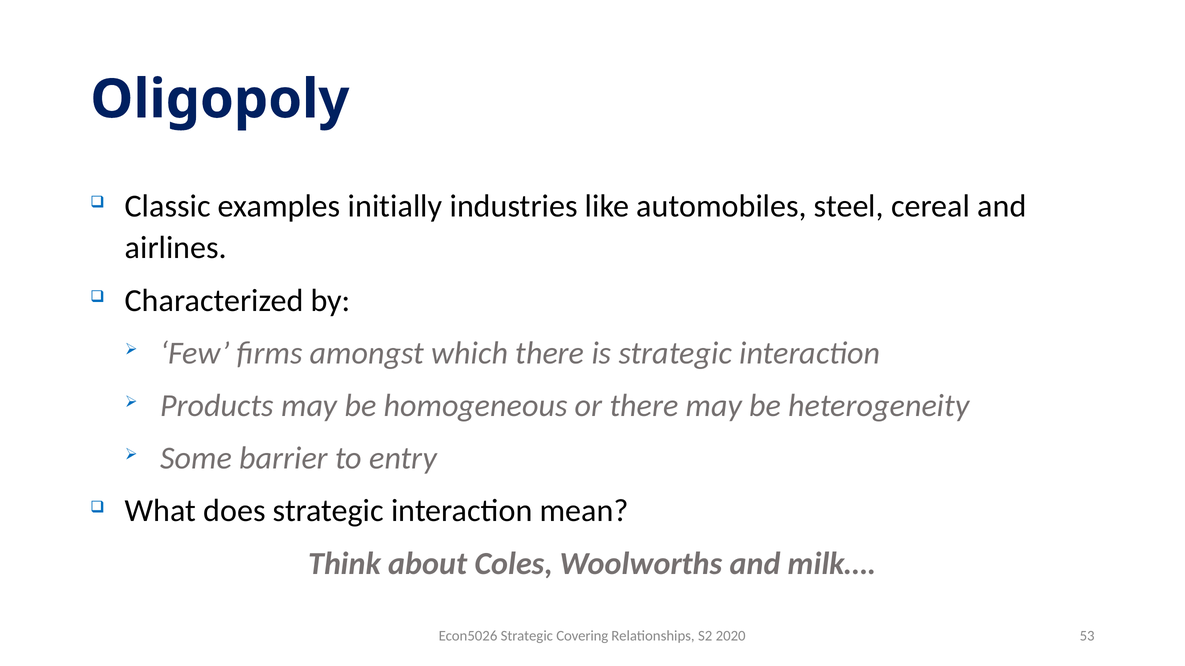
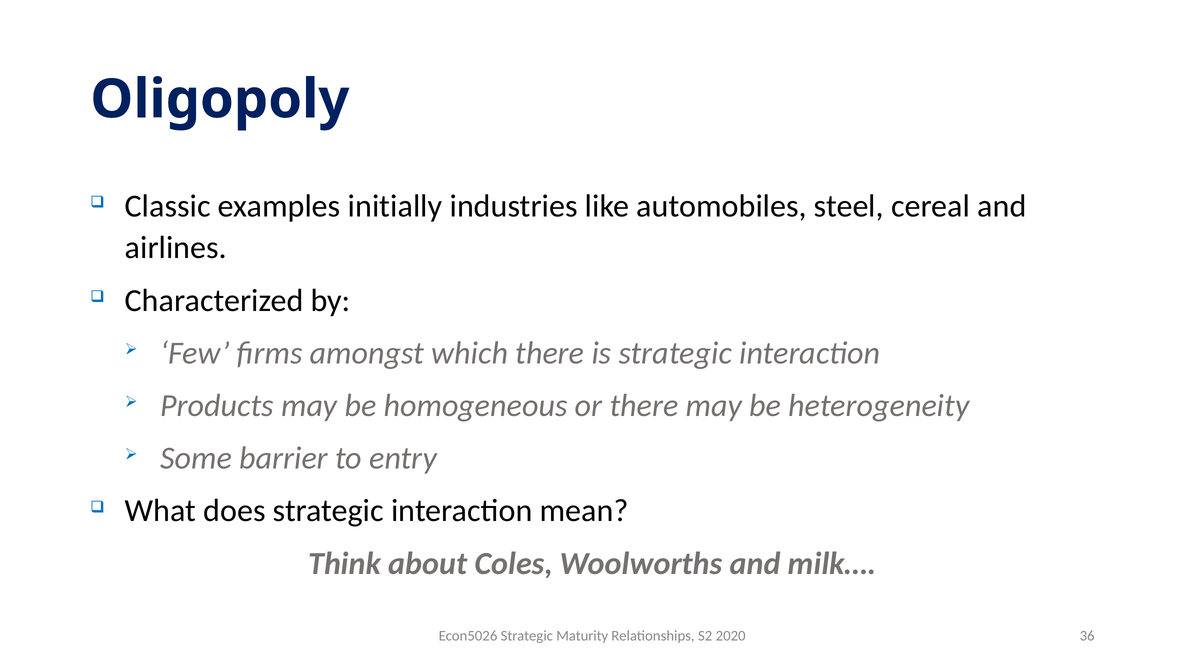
Covering: Covering -> Maturity
53: 53 -> 36
